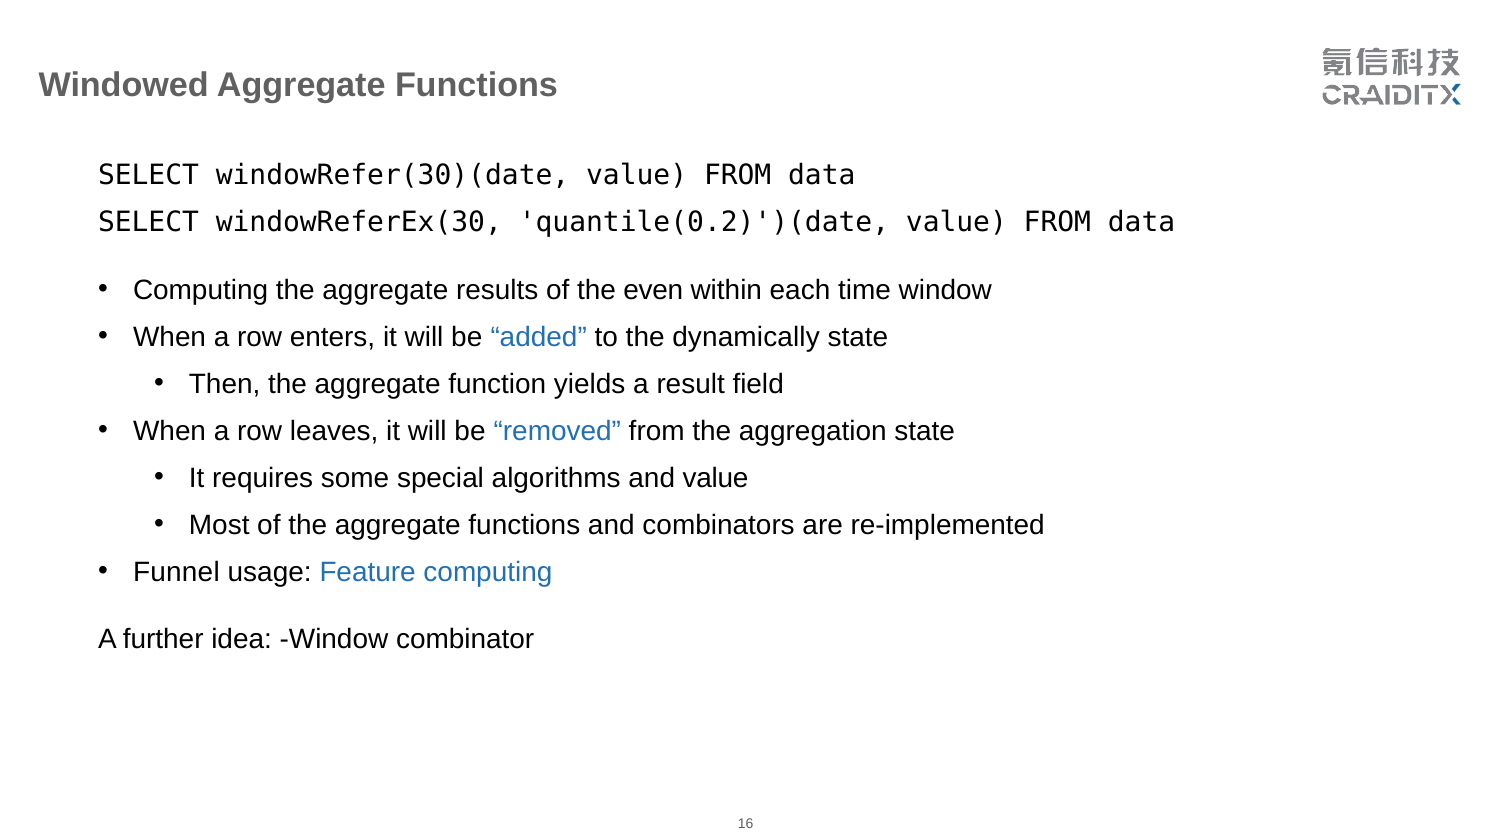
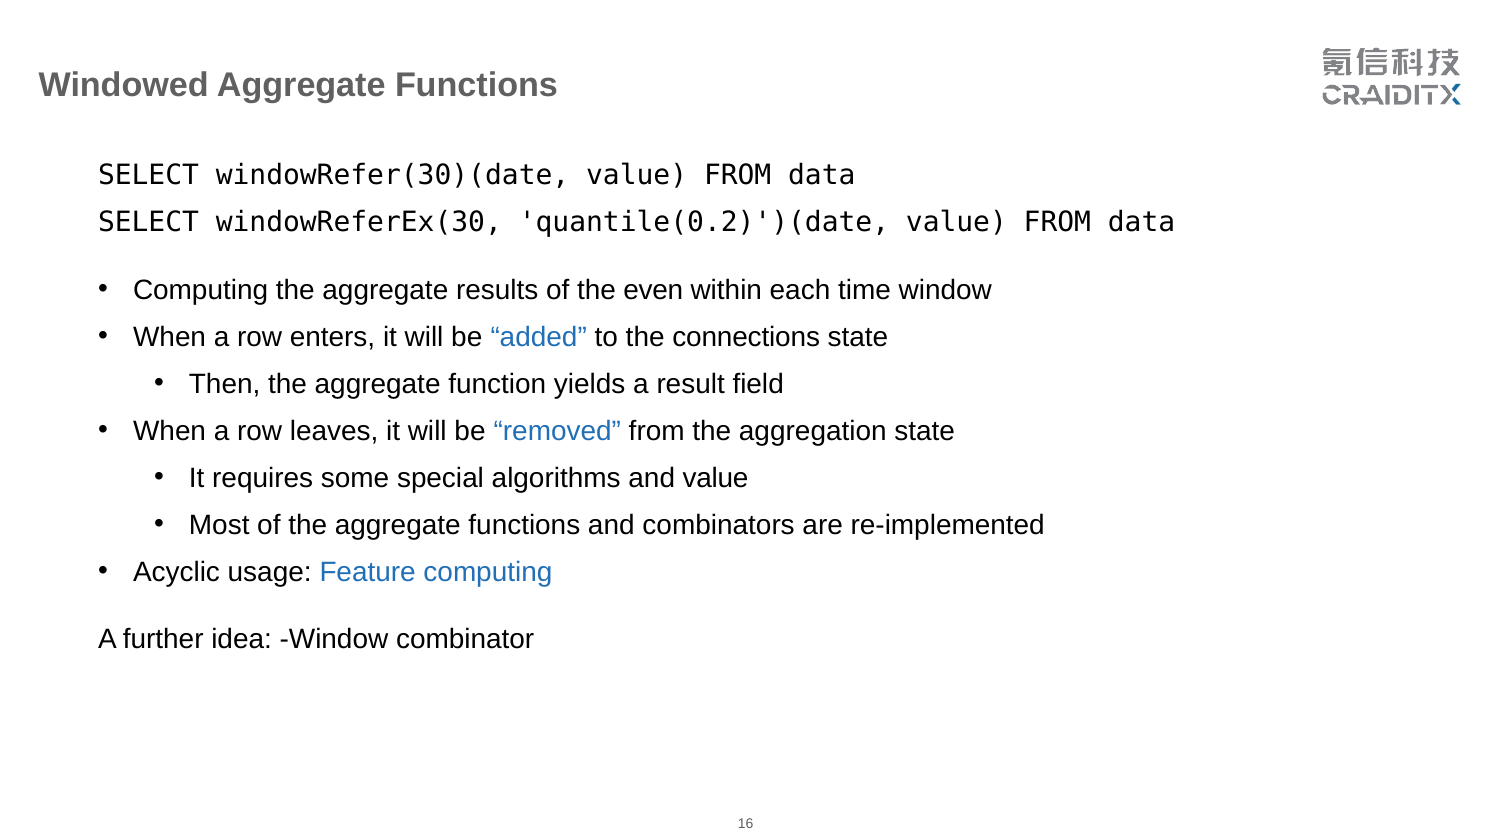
dynamically: dynamically -> connections
Funnel: Funnel -> Acyclic
